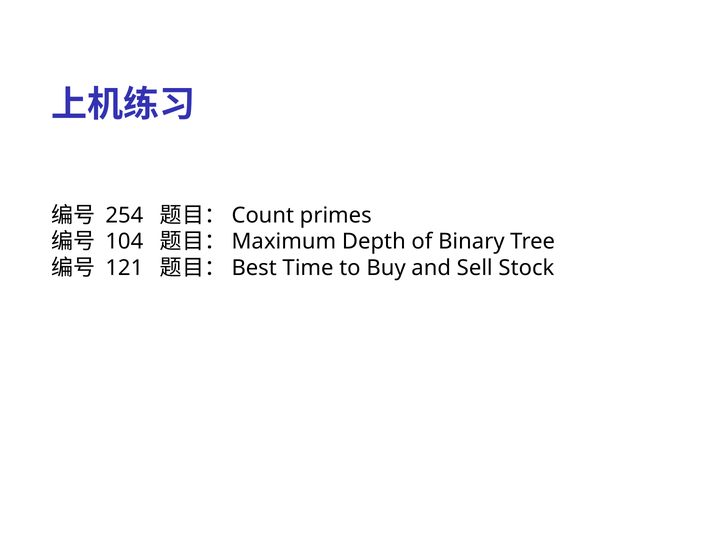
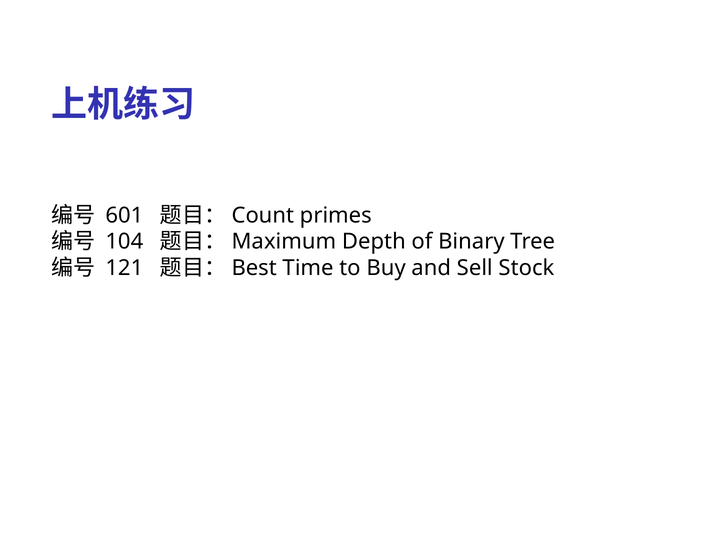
254: 254 -> 601
